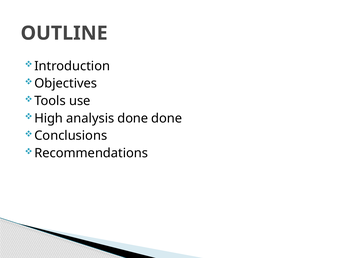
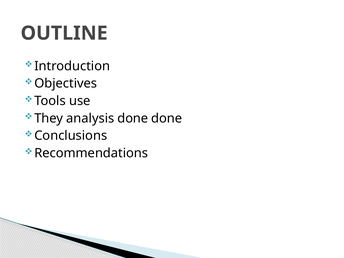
High: High -> They
